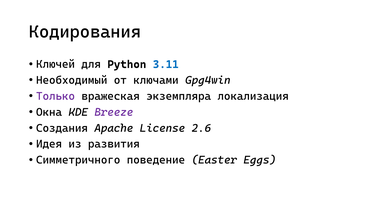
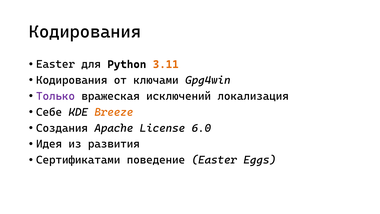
Ключей at (56, 64): Ключей -> Easter
3.11 colour: blue -> orange
Необходимый at (72, 80): Необходимый -> Кодирования
экземпляра: экземпляра -> исключений
Окна: Окна -> Себе
Breeze colour: purple -> orange
2.6: 2.6 -> 6.0
Симметричного: Симметричного -> Сертификатами
